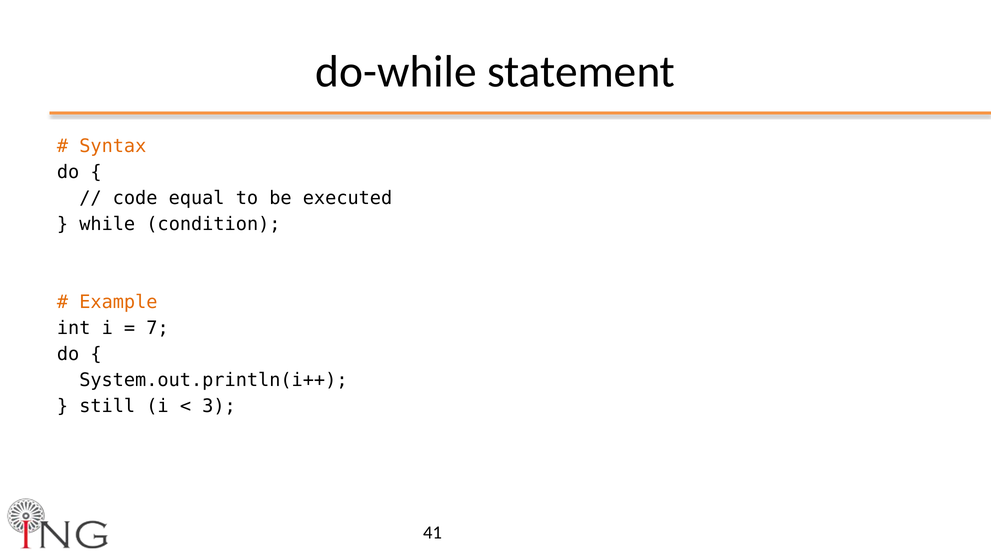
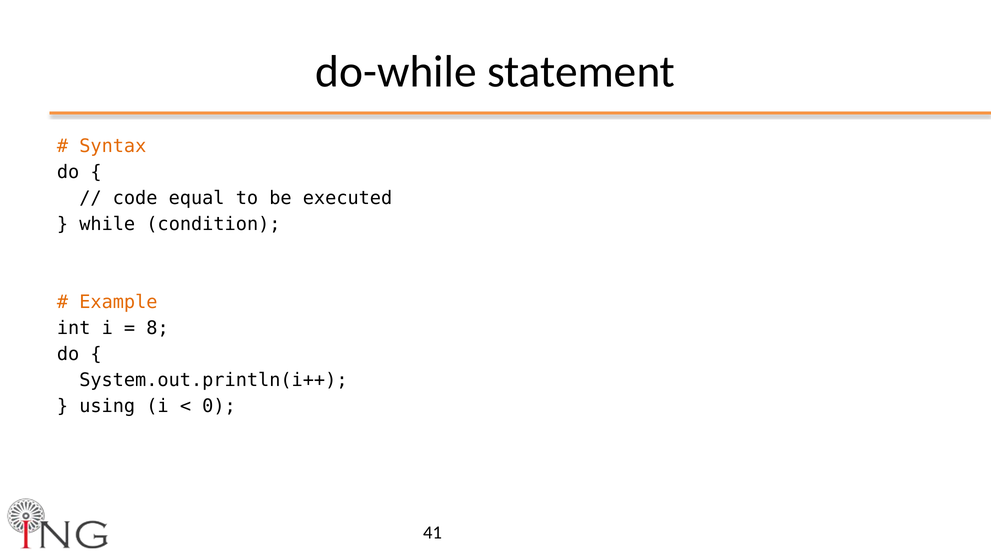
7: 7 -> 8
still: still -> using
3: 3 -> 0
